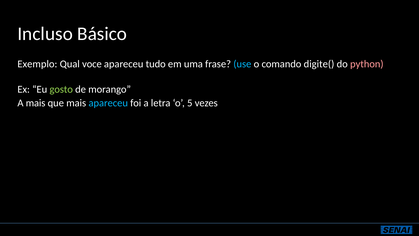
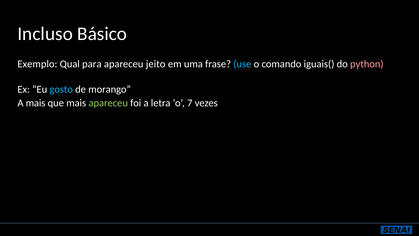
voce: voce -> para
tudo: tudo -> jeito
digite(: digite( -> iguais(
gosto colour: light green -> light blue
apareceu at (108, 103) colour: light blue -> light green
5: 5 -> 7
